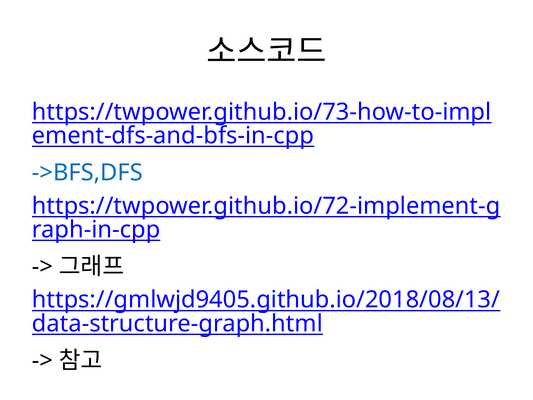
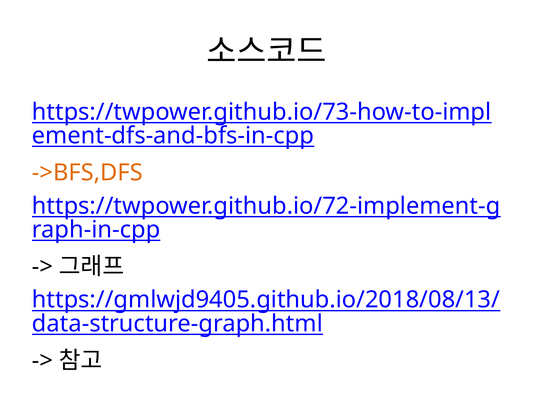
->BFS,DFS colour: blue -> orange
